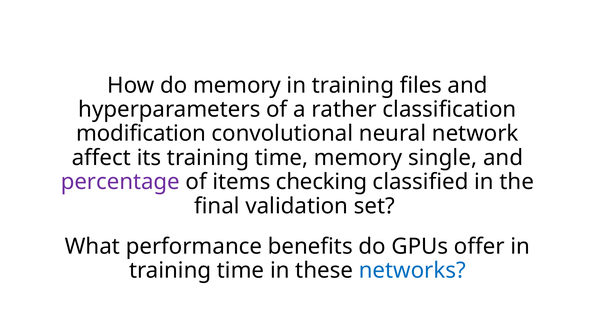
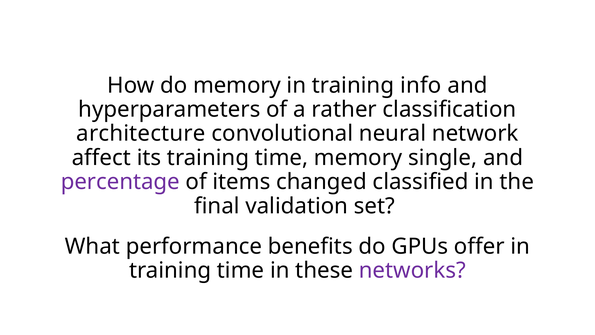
files: files -> info
modification: modification -> architecture
checking: checking -> changed
networks colour: blue -> purple
